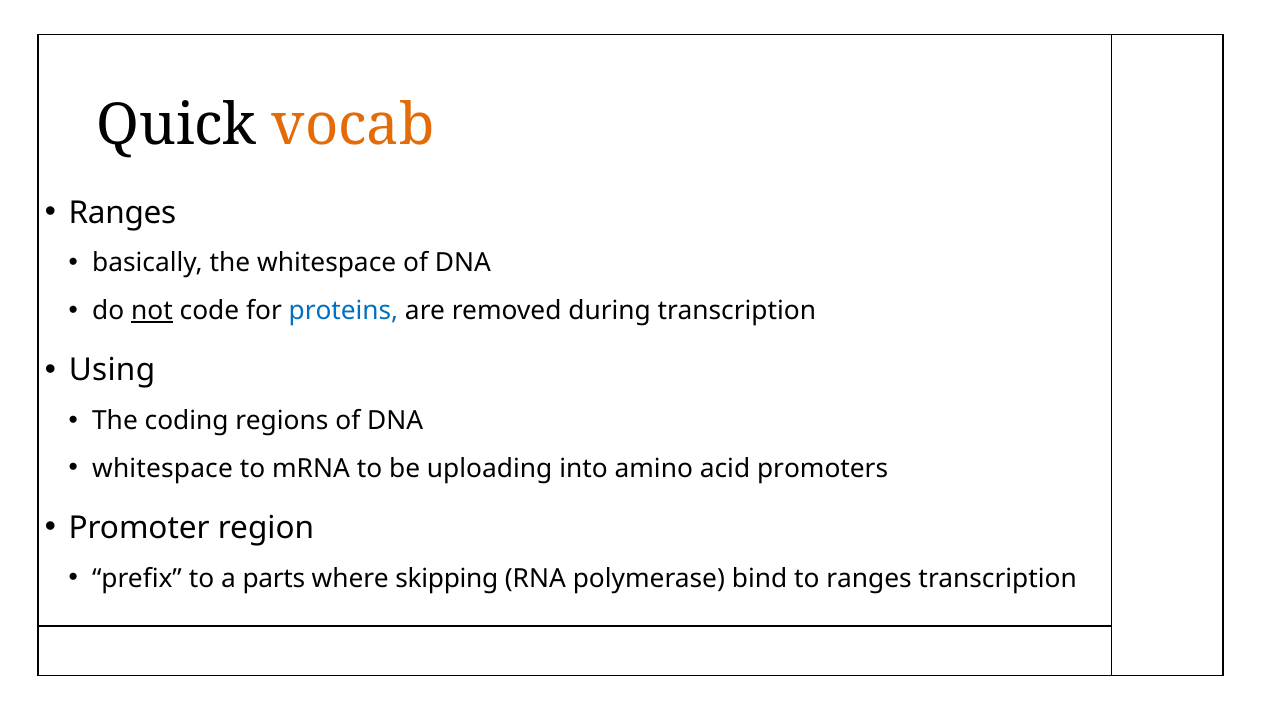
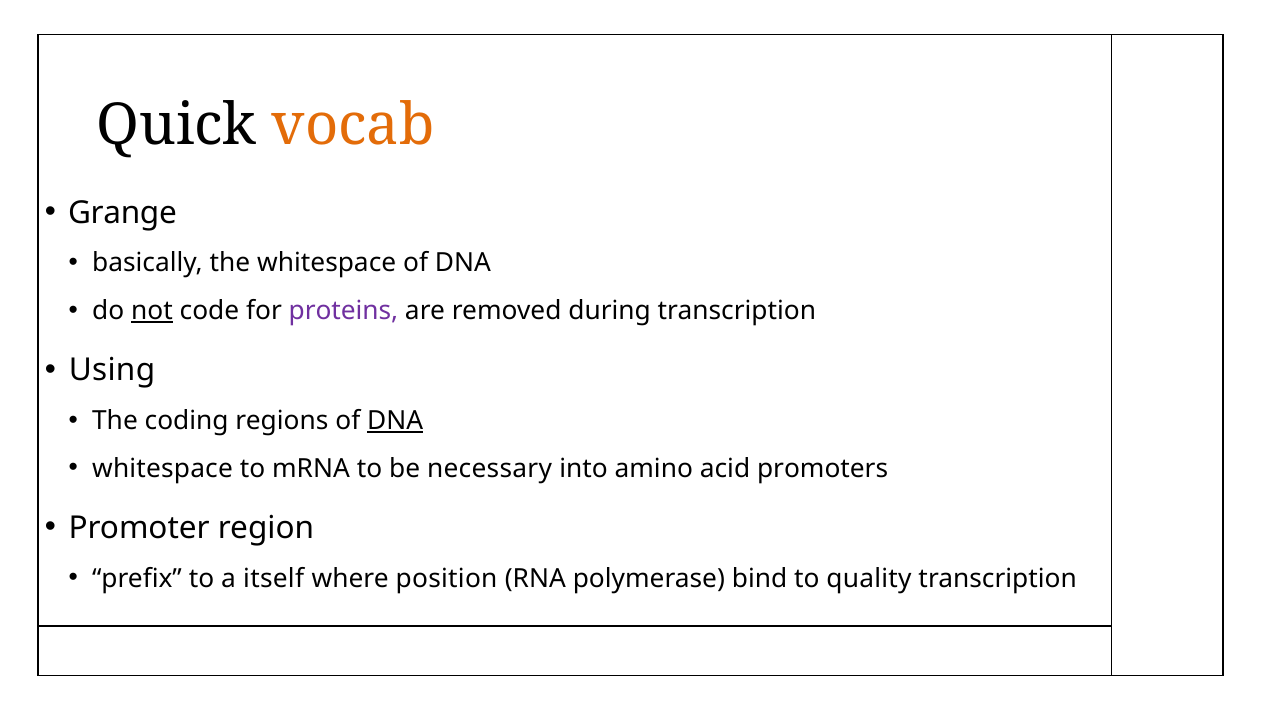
Ranges at (122, 213): Ranges -> Grange
proteins colour: blue -> purple
DNA at (395, 420) underline: none -> present
uploading: uploading -> necessary
parts: parts -> itself
skipping: skipping -> position
to ranges: ranges -> quality
